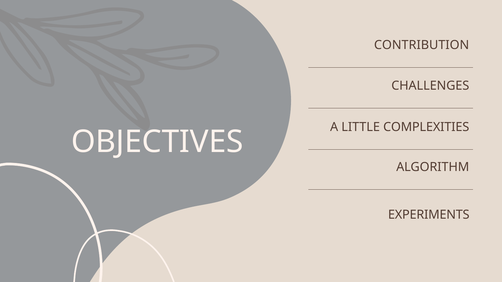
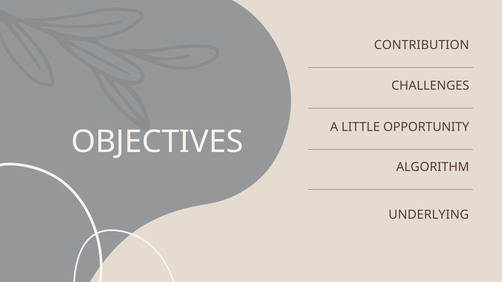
COMPLEXITIES: COMPLEXITIES -> OPPORTUNITY
EXPERIMENTS: EXPERIMENTS -> UNDERLYING
